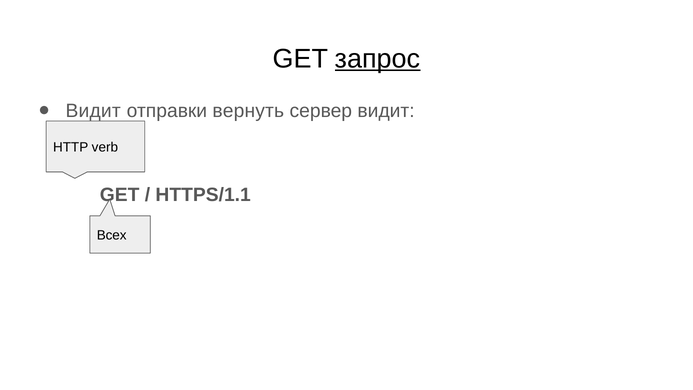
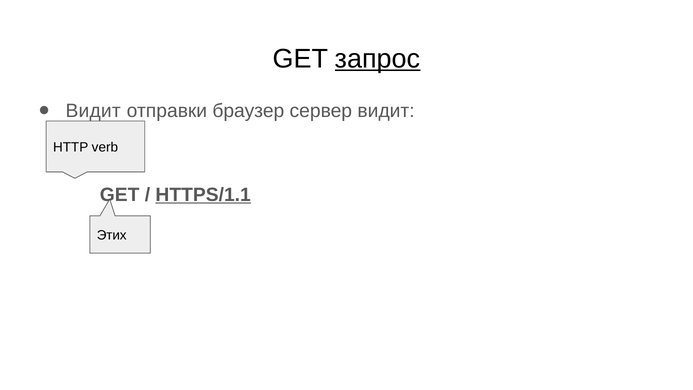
вернуть: вернуть -> браузер
HTTPS/1.1 underline: none -> present
Всех: Всех -> Этих
